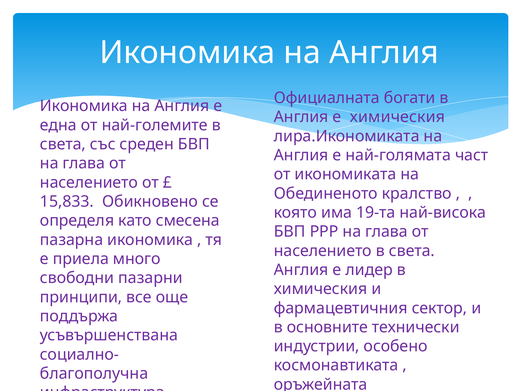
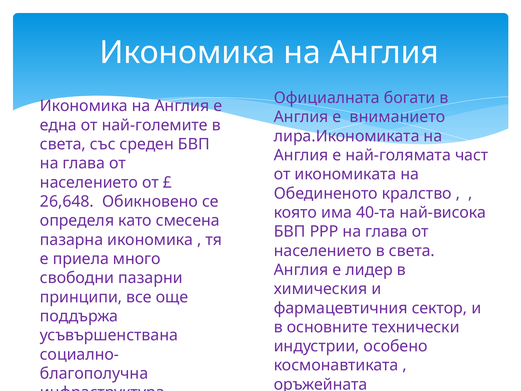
е химическия: химическия -> вниманието
15,833: 15,833 -> 26,648
19-та: 19-та -> 40-та
